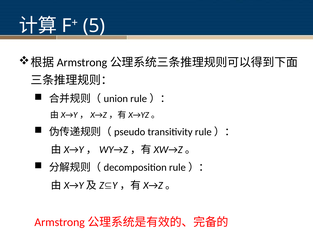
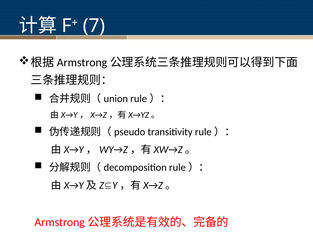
5: 5 -> 7
